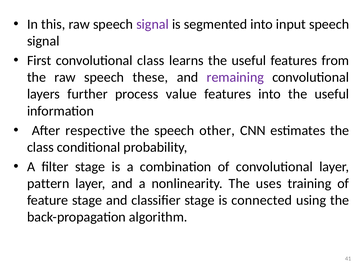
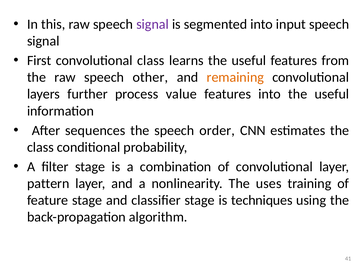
these: these -> other
remaining colour: purple -> orange
respective: respective -> sequences
other: other -> order
connected: connected -> techniques
